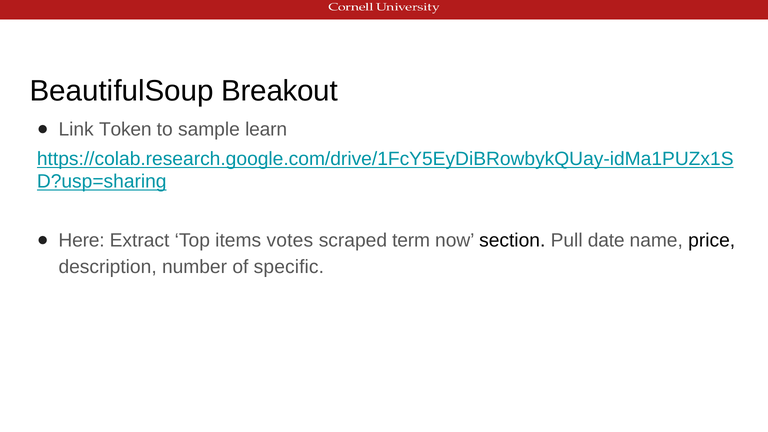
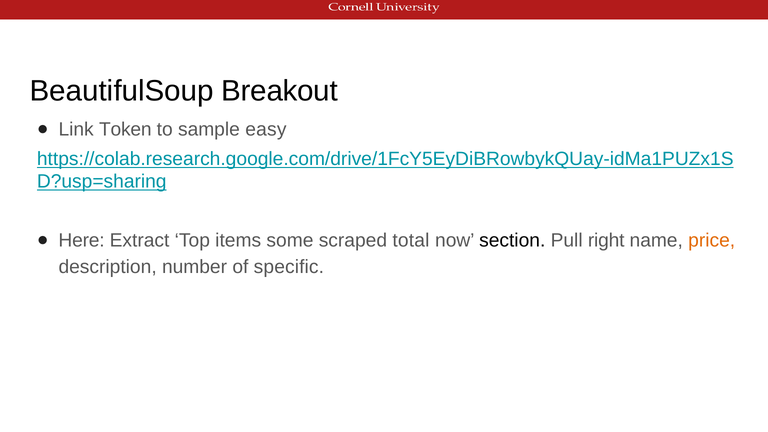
learn: learn -> easy
votes: votes -> some
term: term -> total
date: date -> right
price colour: black -> orange
